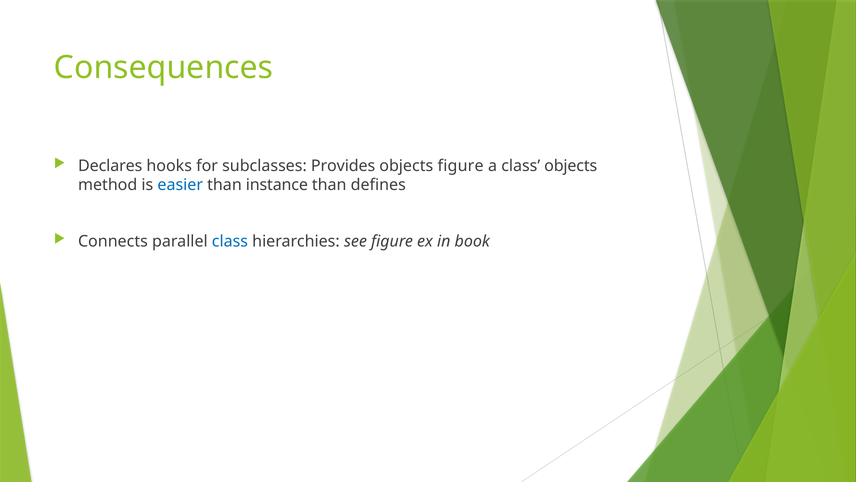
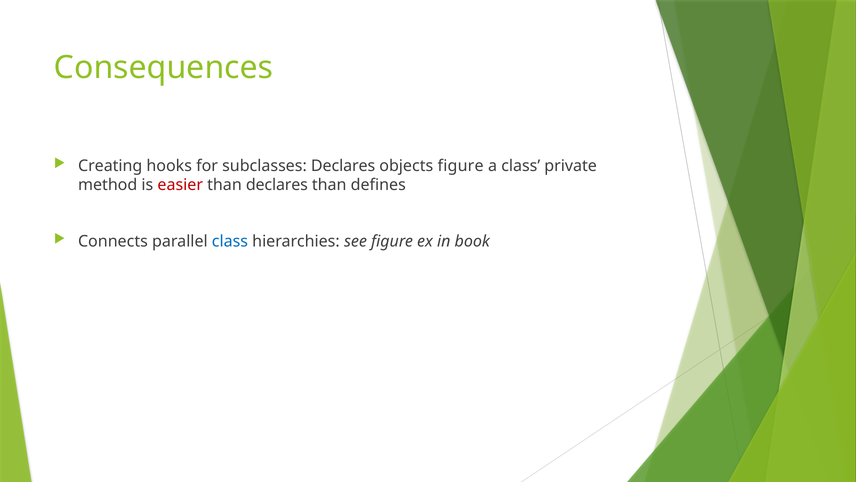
Declares: Declares -> Creating
subclasses Provides: Provides -> Declares
class objects: objects -> private
easier colour: blue -> red
than instance: instance -> declares
